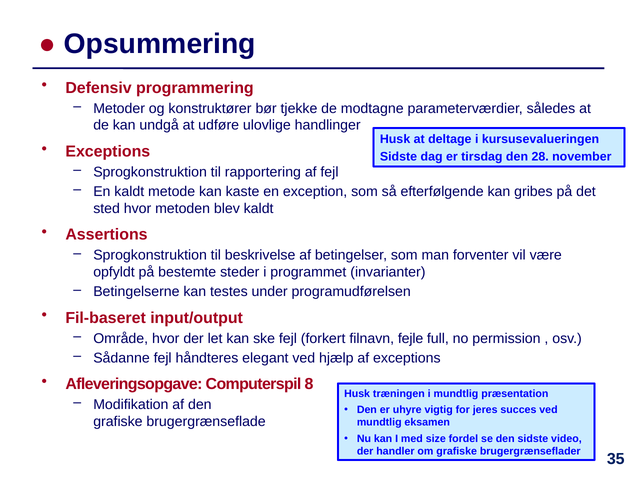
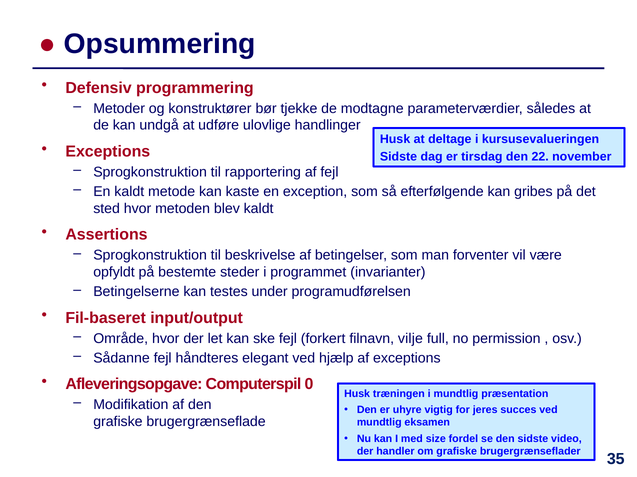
28: 28 -> 22
fejle: fejle -> vilje
8: 8 -> 0
